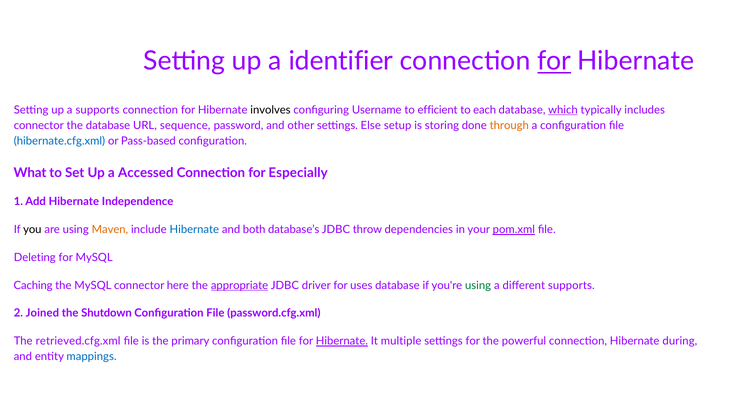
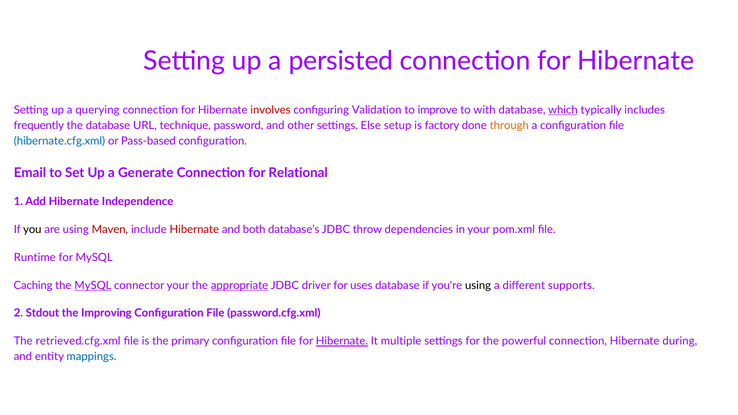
identifier: identifier -> persisted
for at (554, 61) underline: present -> none
a supports: supports -> querying
involves colour: black -> red
Username: Username -> Validation
efficient: efficient -> improve
each: each -> with
connector at (39, 126): connector -> frequently
sequence: sequence -> technique
storing: storing -> factory
What: What -> Email
Accessed: Accessed -> Generate
Especially: Especially -> Relational
Maven colour: orange -> red
Hibernate at (194, 230) colour: blue -> red
pom.xml underline: present -> none
Deleting: Deleting -> Runtime
MySQL at (93, 285) underline: none -> present
connector here: here -> your
using at (478, 285) colour: green -> black
Joined: Joined -> Stdout
Shutdown: Shutdown -> Improving
